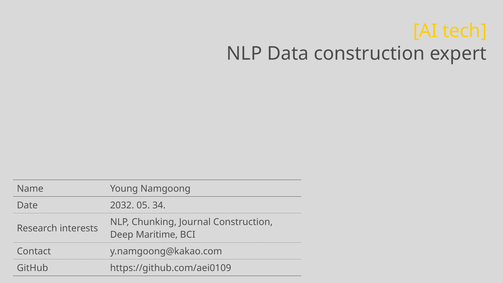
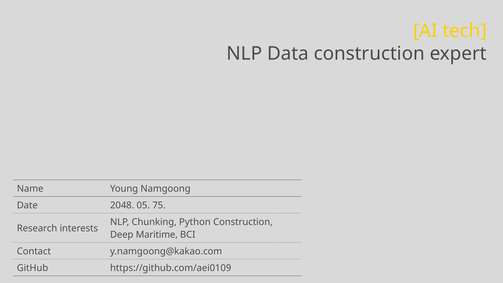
2032: 2032 -> 2048
34: 34 -> 75
Journal: Journal -> Python
